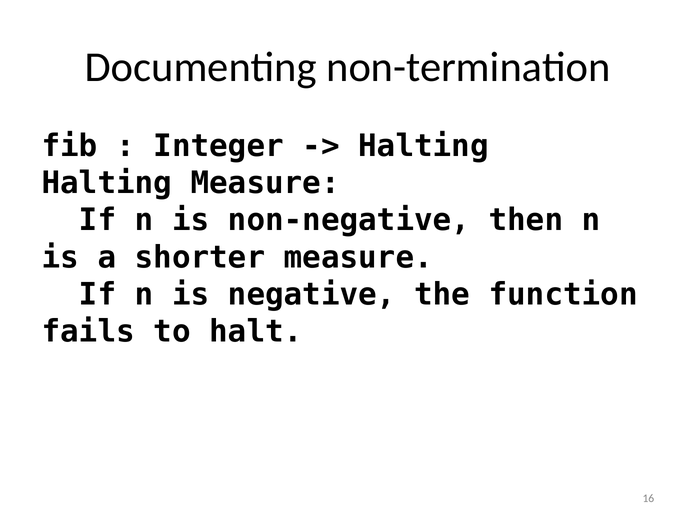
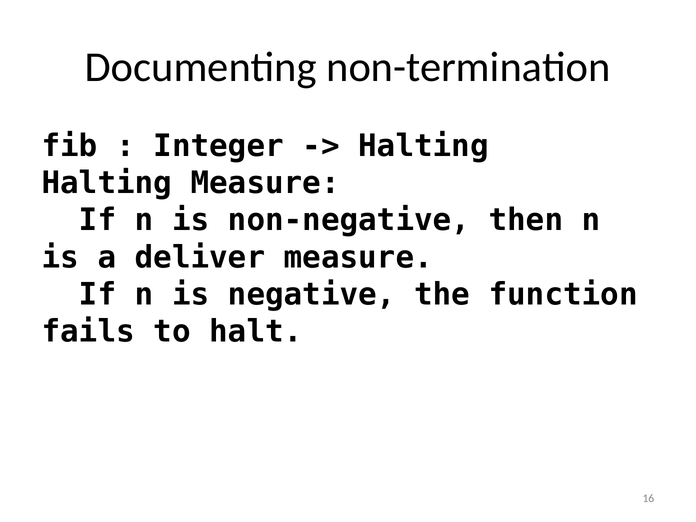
shorter: shorter -> deliver
